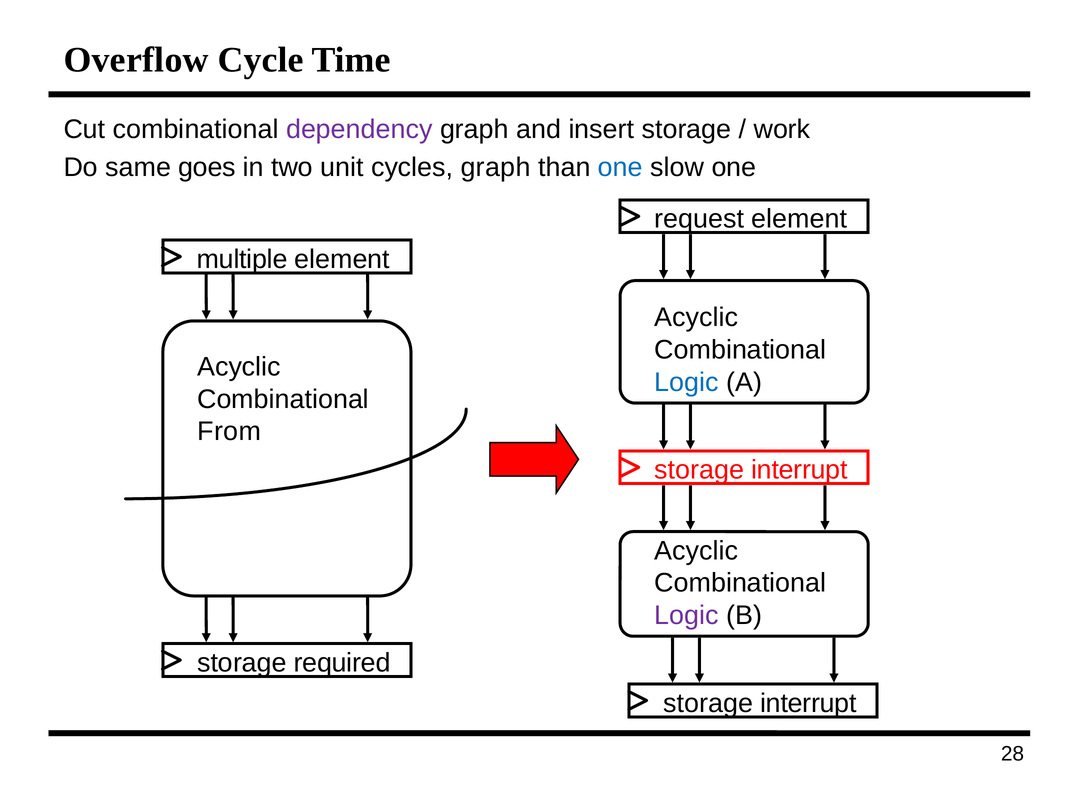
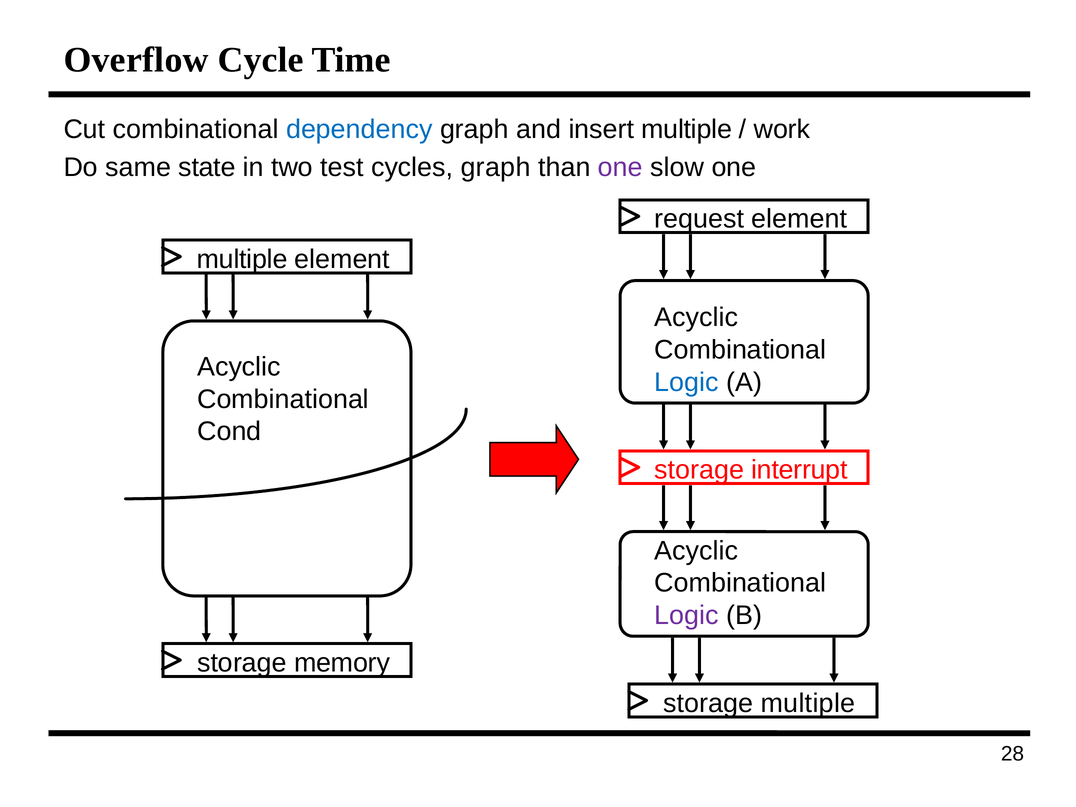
dependency colour: purple -> blue
insert storage: storage -> multiple
goes: goes -> state
unit: unit -> test
one at (620, 167) colour: blue -> purple
From: From -> Cond
required: required -> memory
interrupt at (808, 703): interrupt -> multiple
